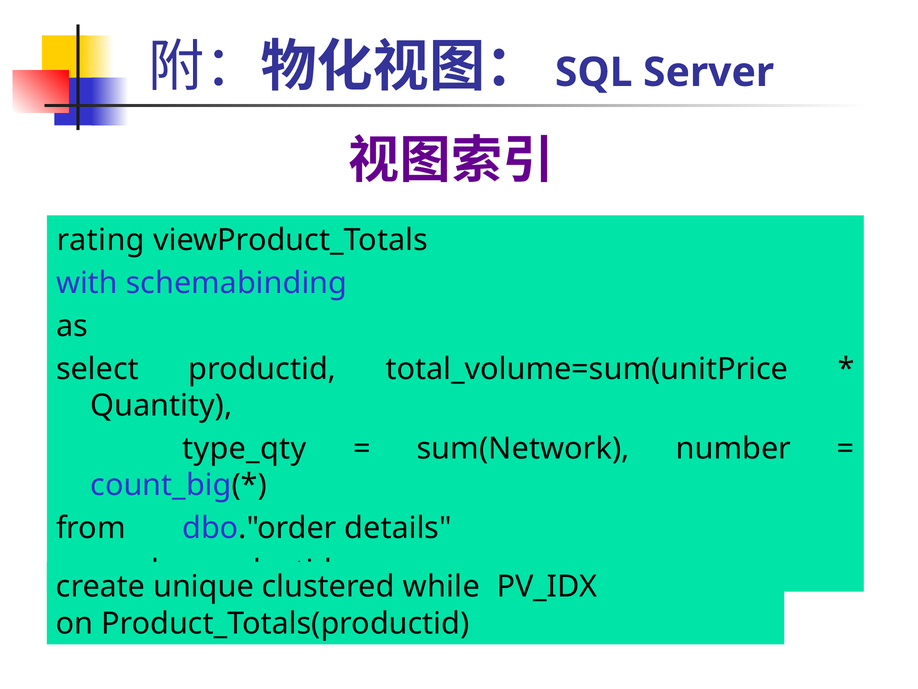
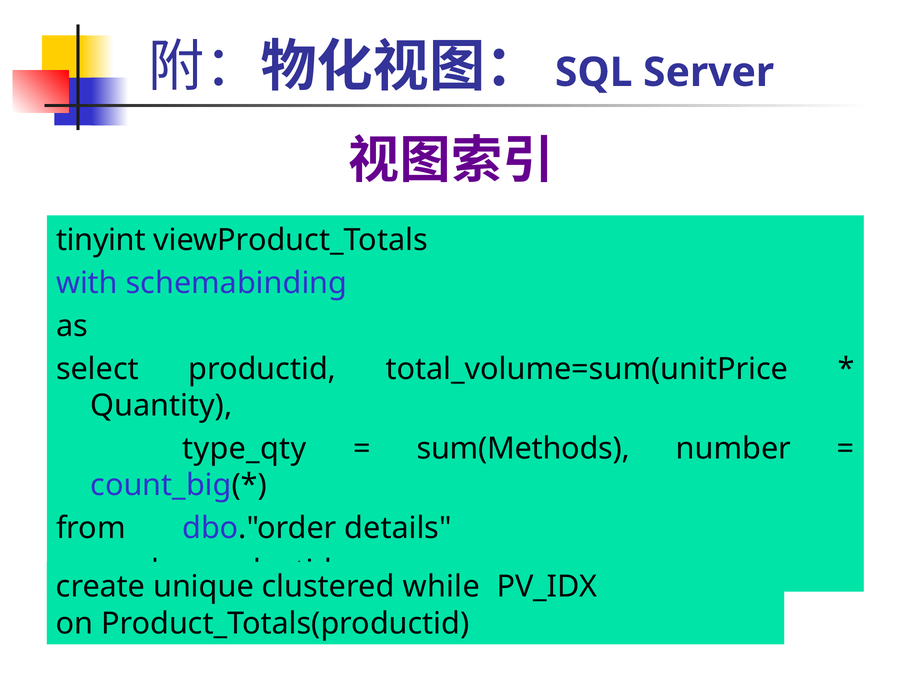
rating: rating -> tinyint
sum(Network: sum(Network -> sum(Methods
